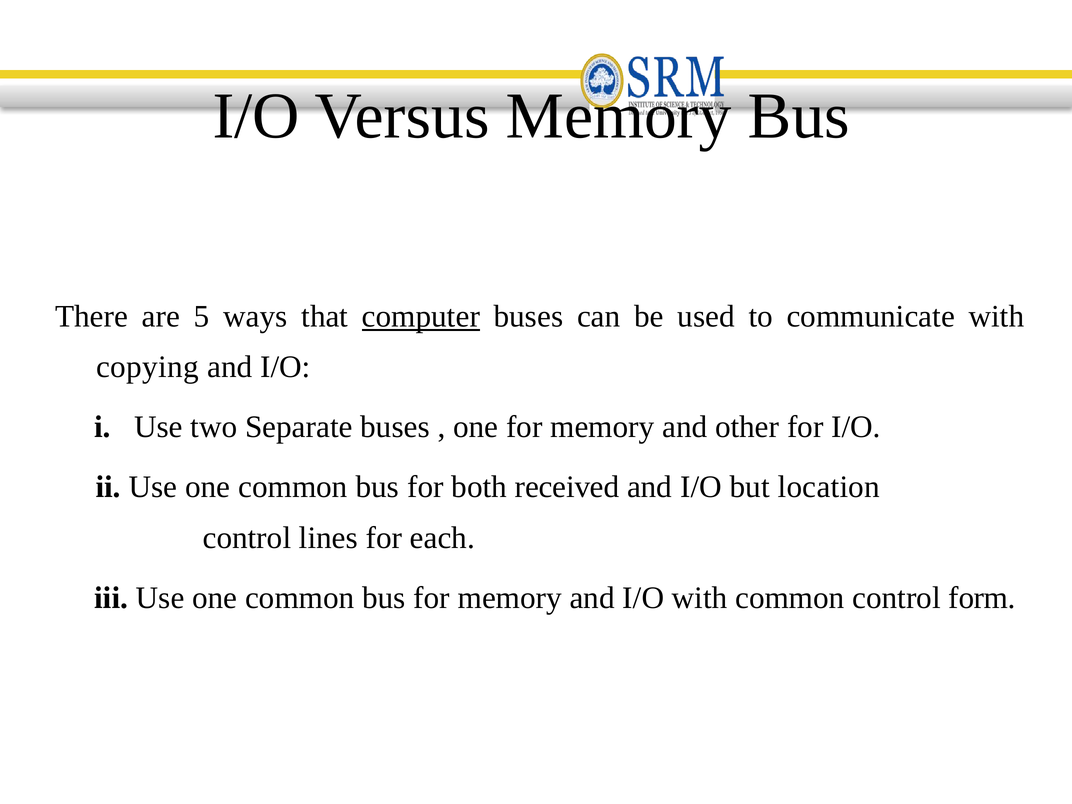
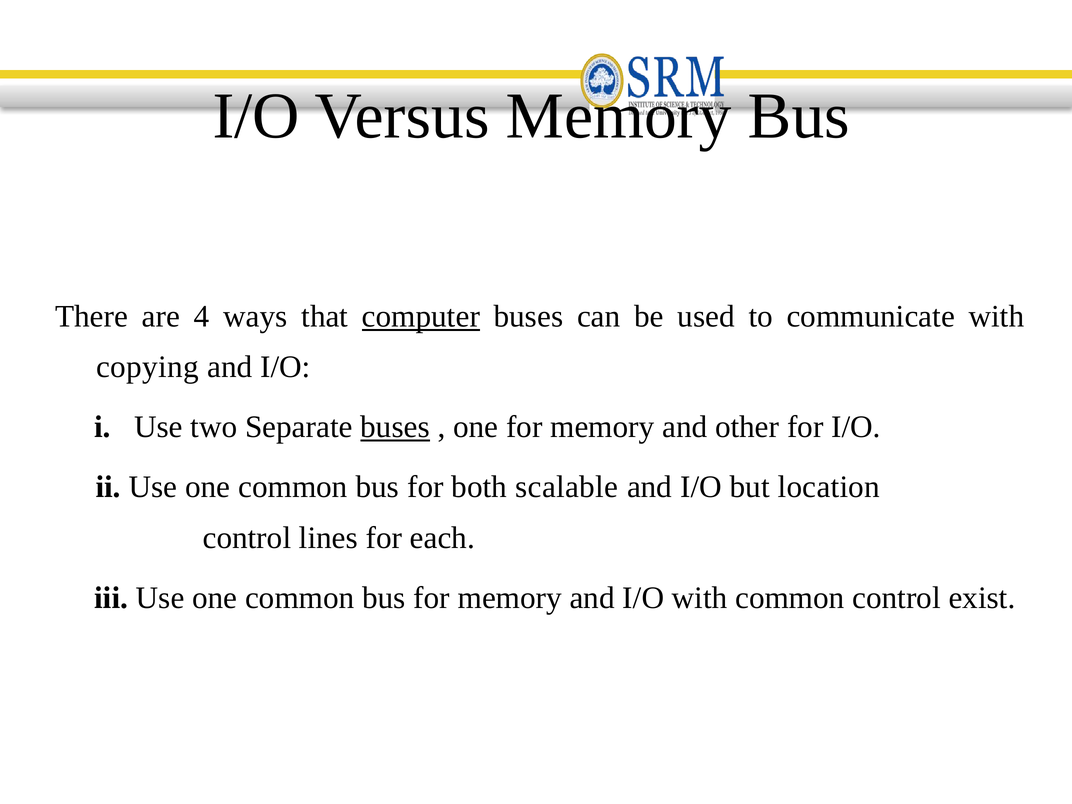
5: 5 -> 4
buses at (395, 427) underline: none -> present
received: received -> scalable
form: form -> exist
